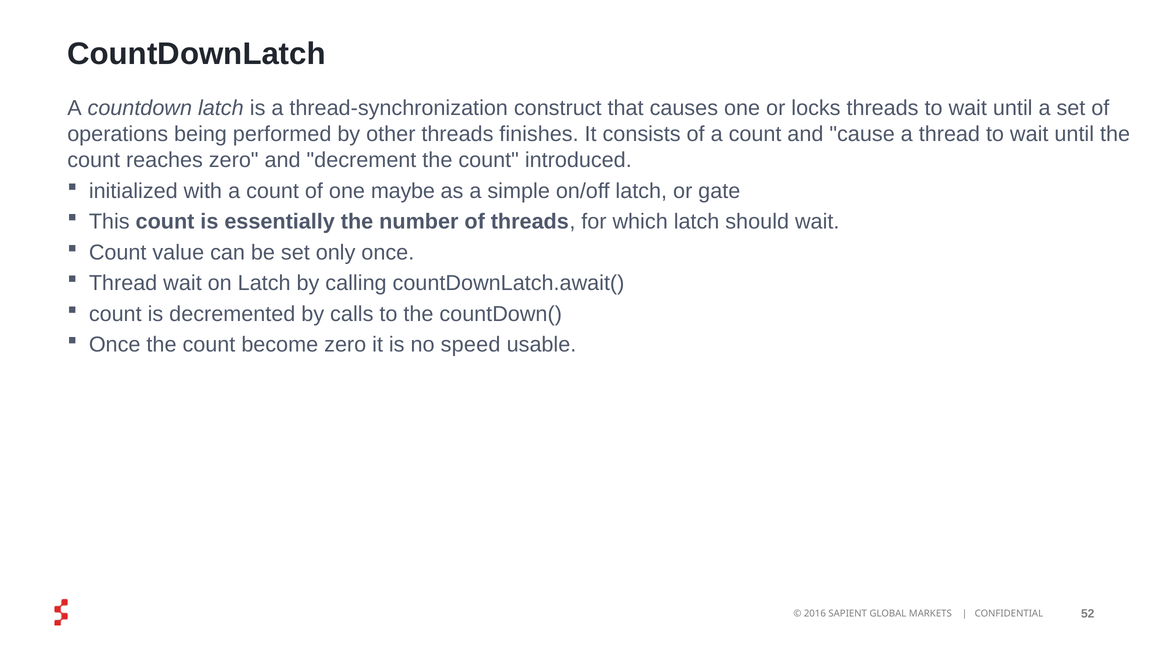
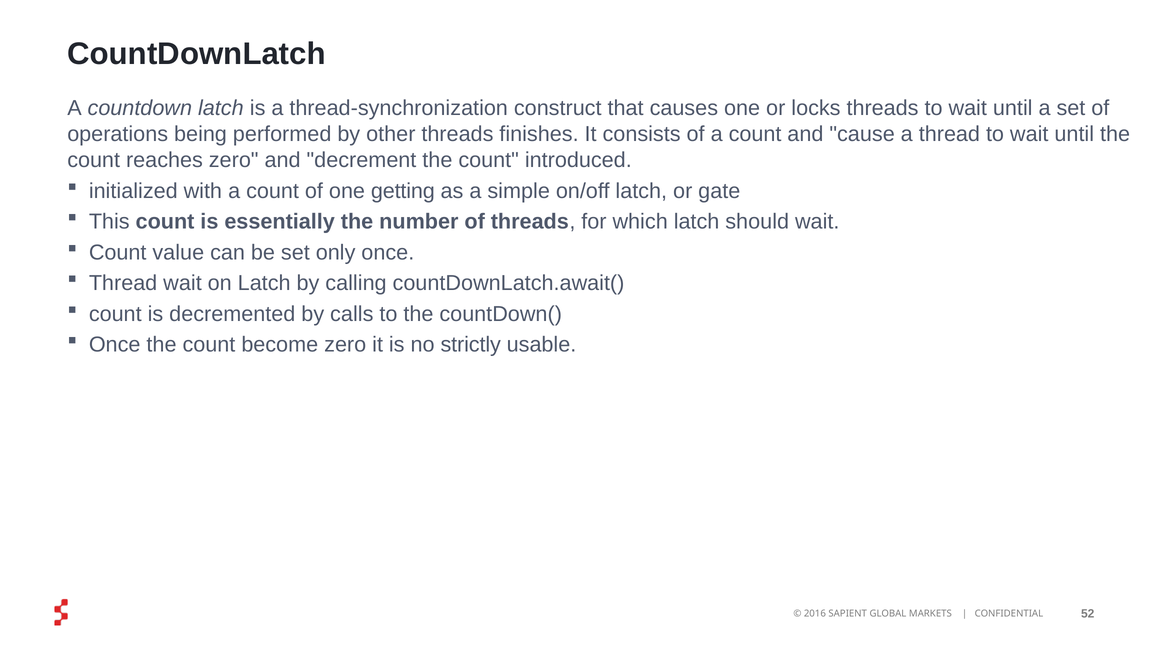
maybe: maybe -> getting
speed: speed -> strictly
